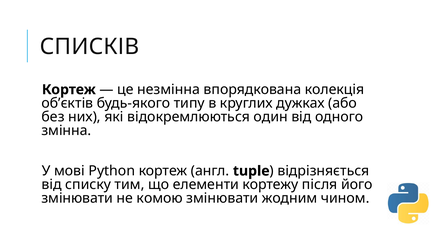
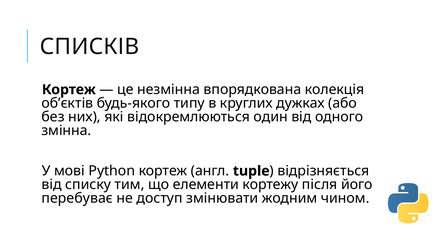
змінювати at (77, 198): змінювати -> перебуває
комою: комою -> доступ
